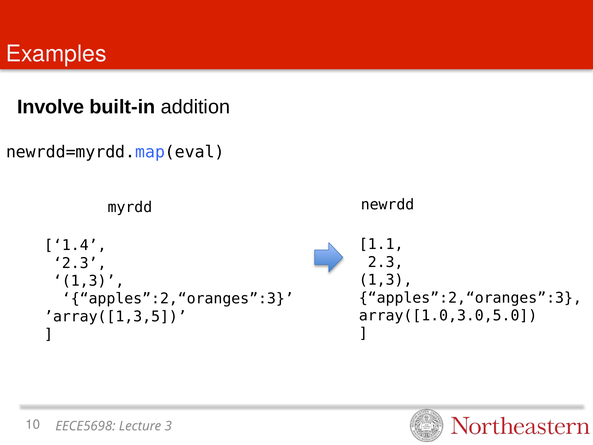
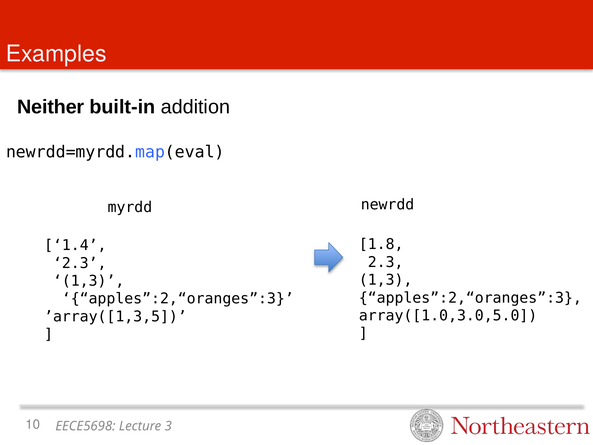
Involve: Involve -> Neither
1.1: 1.1 -> 1.8
